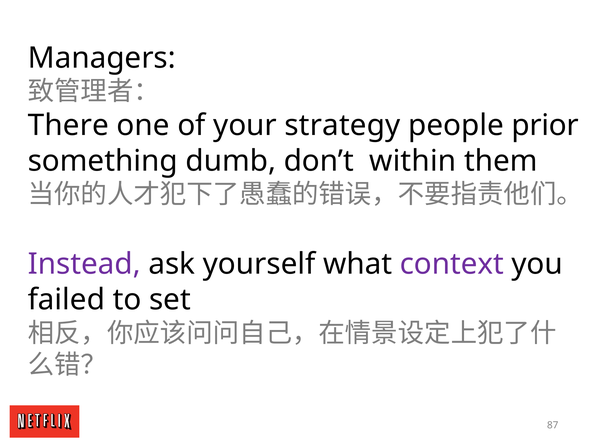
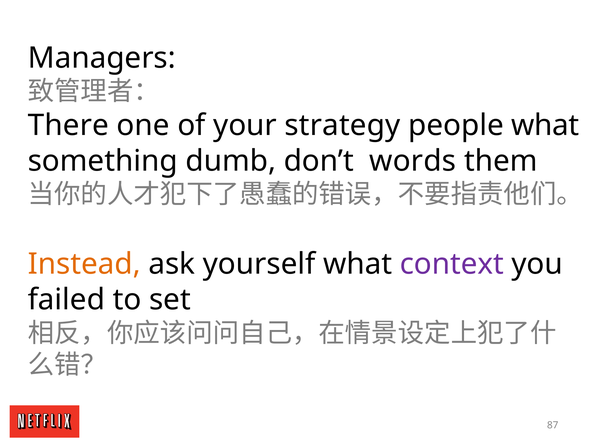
people prior: prior -> what
within: within -> words
Instead colour: purple -> orange
